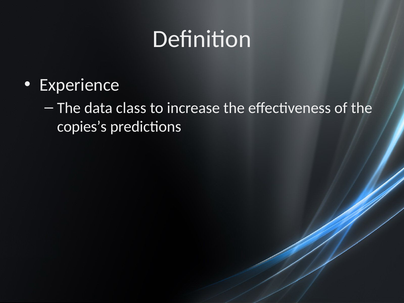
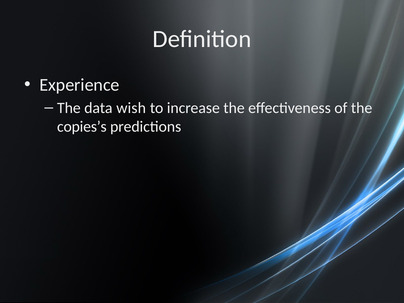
class: class -> wish
